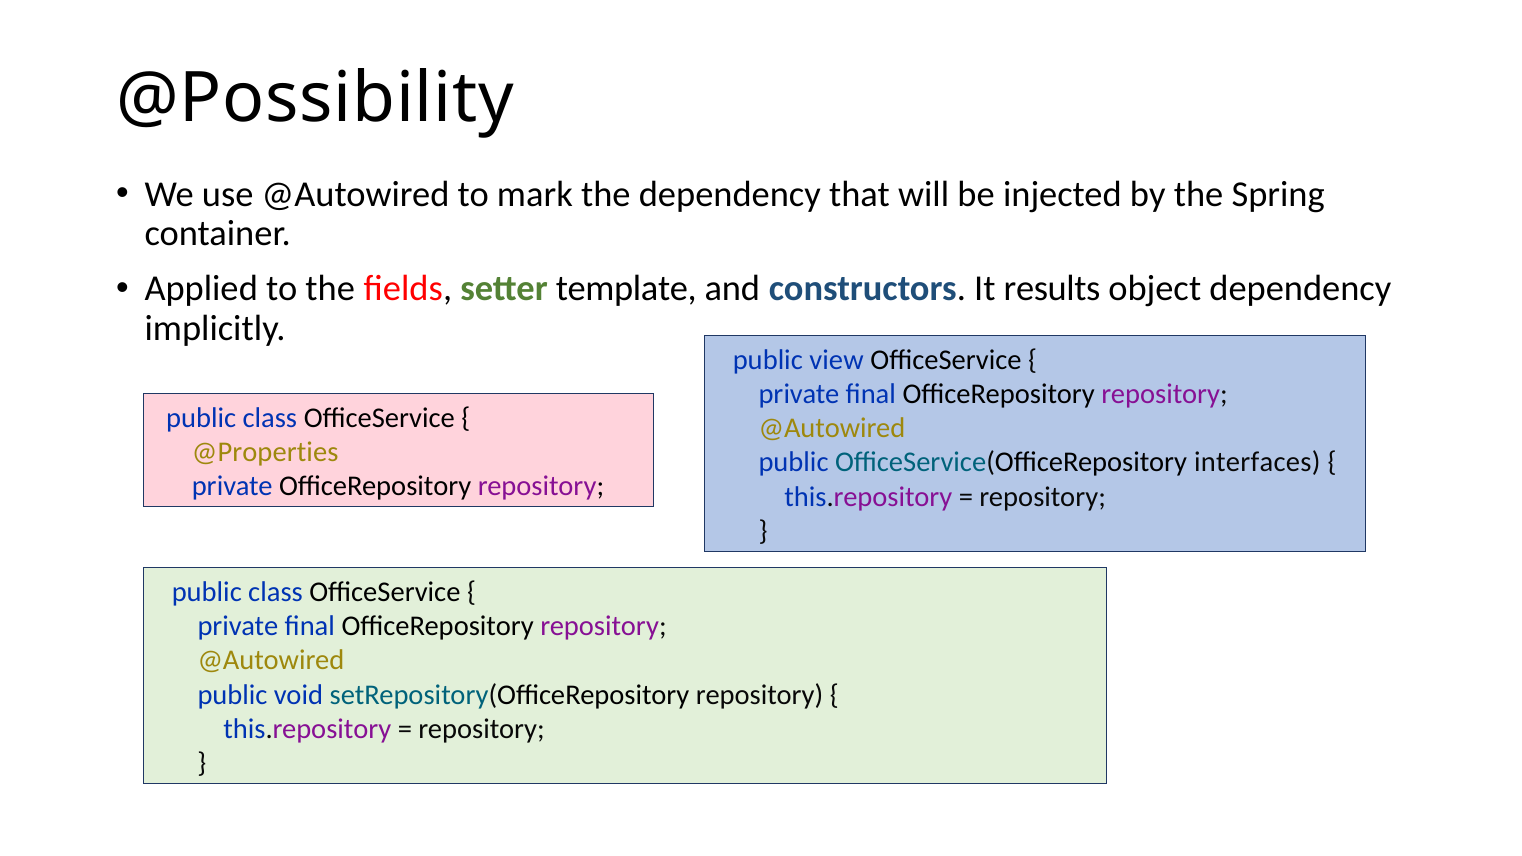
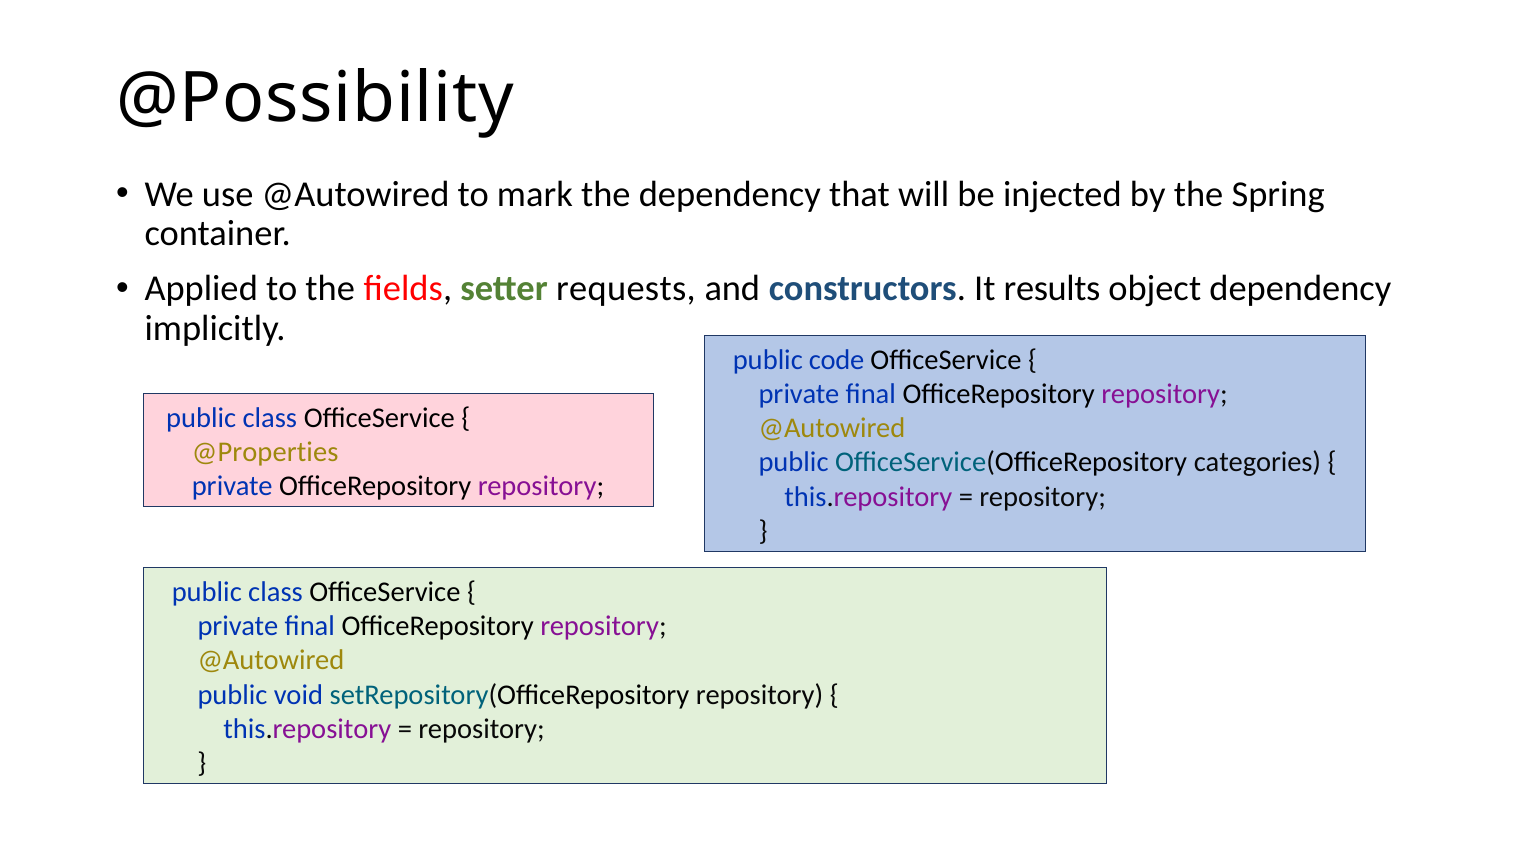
template: template -> requests
view: view -> code
interfaces: interfaces -> categories
